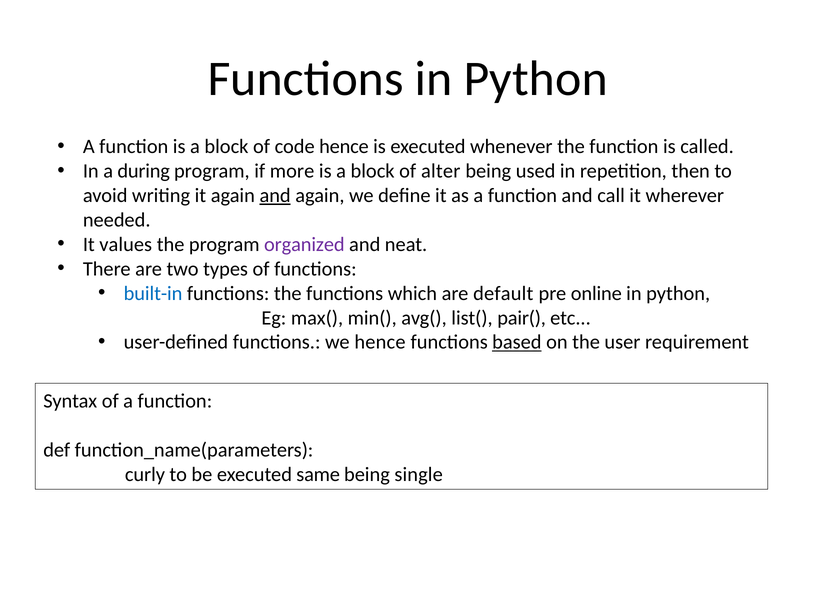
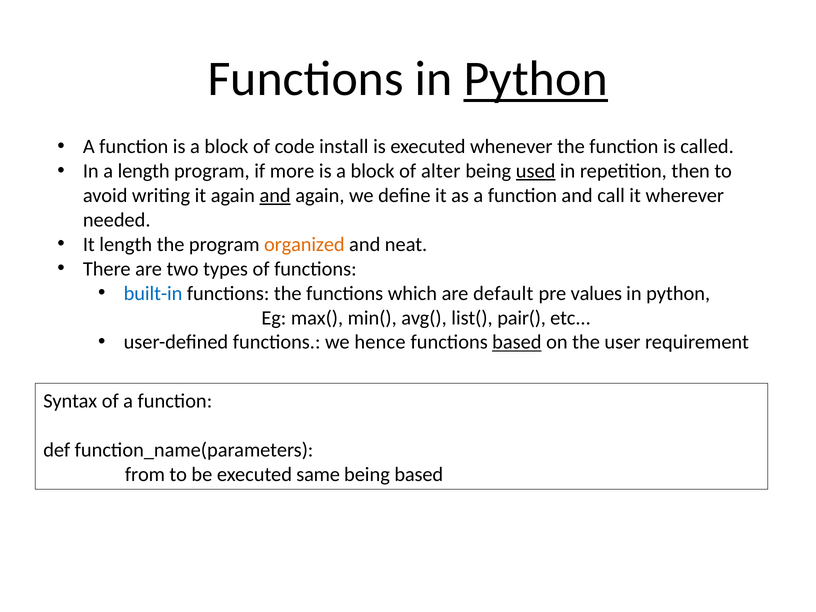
Python at (536, 79) underline: none -> present
code hence: hence -> install
a during: during -> length
used underline: none -> present
It values: values -> length
organized colour: purple -> orange
online: online -> values
curly: curly -> from
being single: single -> based
